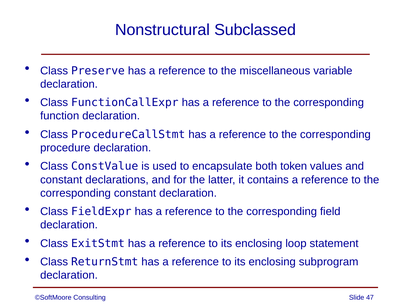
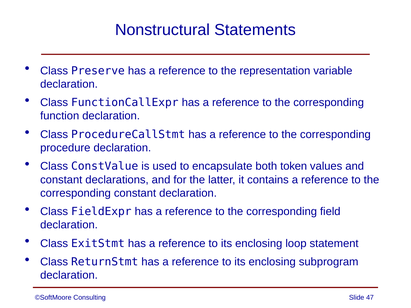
Subclassed: Subclassed -> Statements
miscellaneous: miscellaneous -> representation
